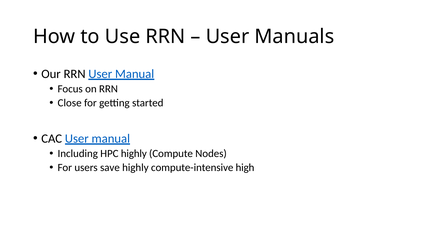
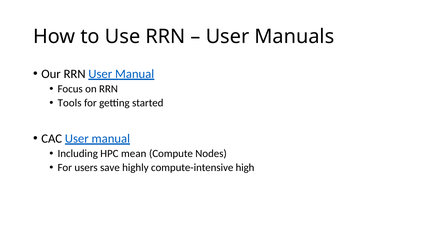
Close: Close -> Tools
HPC highly: highly -> mean
